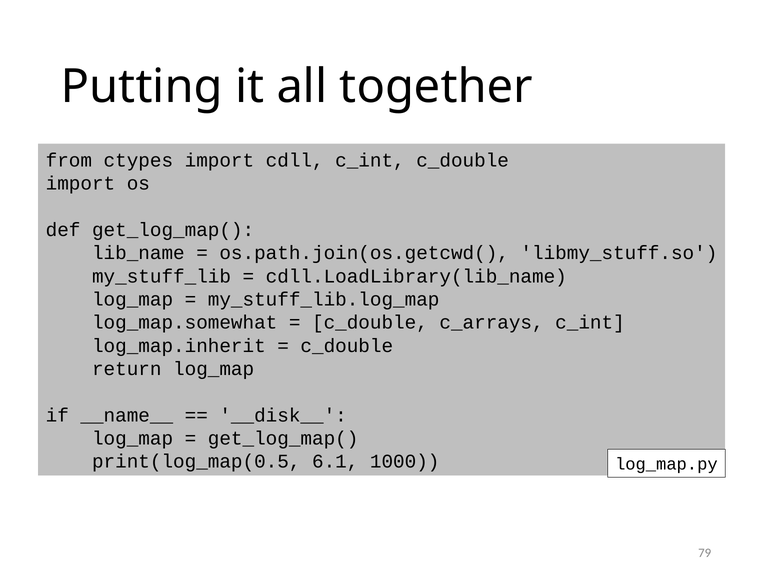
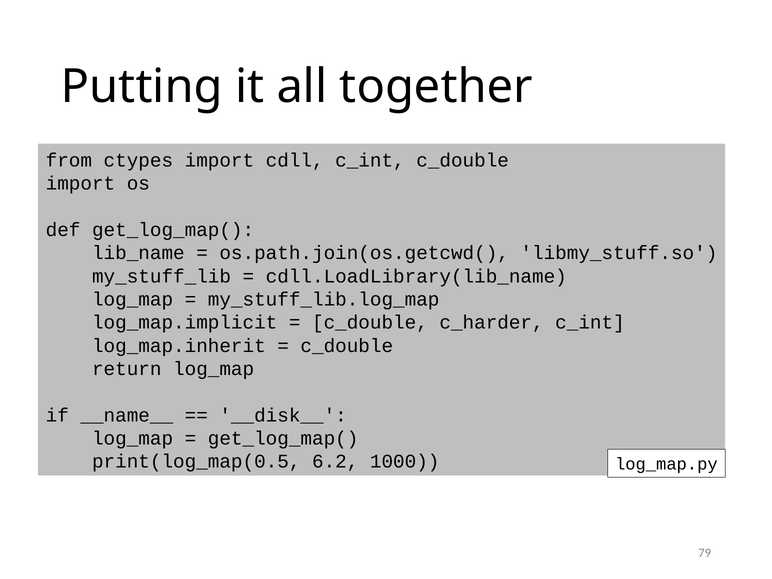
log_map.somewhat: log_map.somewhat -> log_map.implicit
c_arrays: c_arrays -> c_harder
6.1: 6.1 -> 6.2
